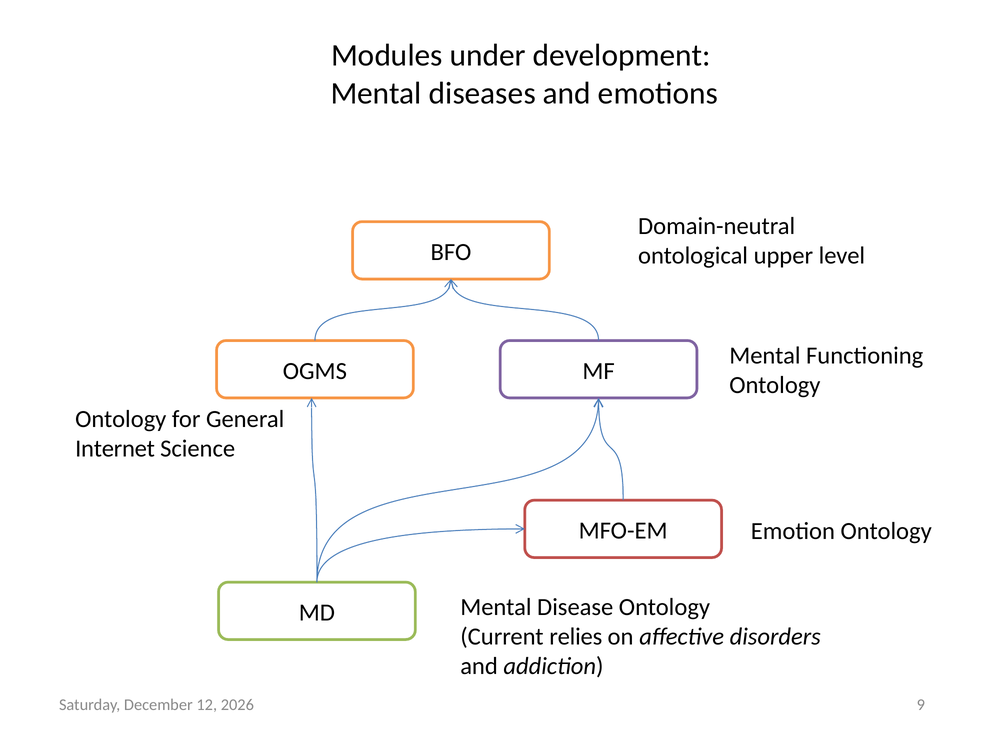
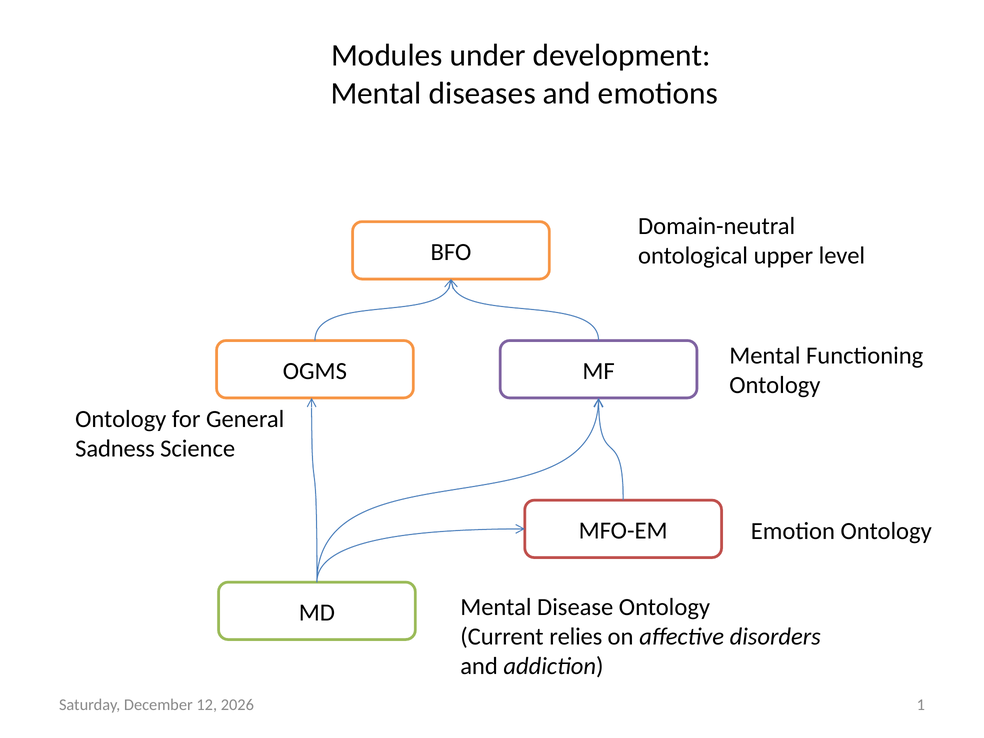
Internet: Internet -> Sadness
9: 9 -> 1
